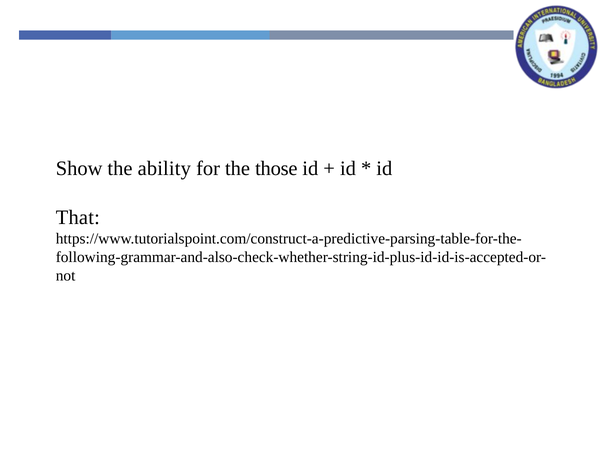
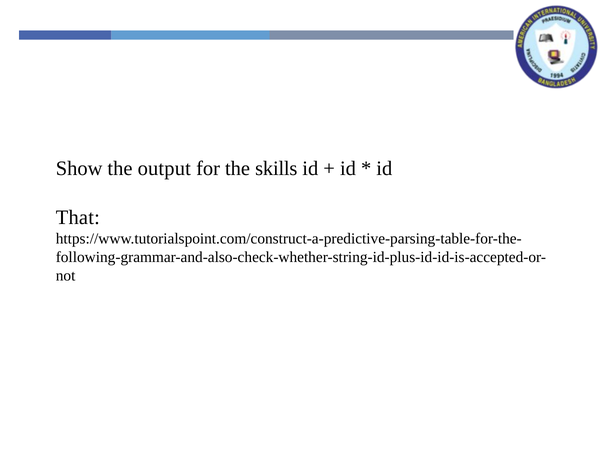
ability: ability -> output
those: those -> skills
